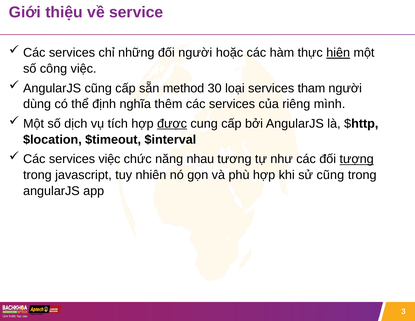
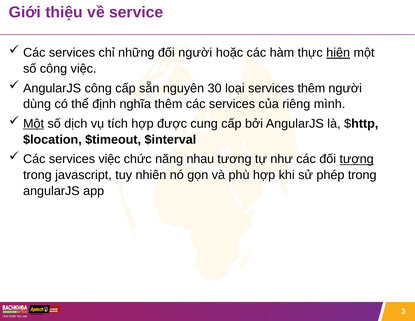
AngularJS cũng: cũng -> công
method: method -> nguyên
services tham: tham -> thêm
Một at (34, 124) underline: none -> present
được underline: present -> none
sử cũng: cũng -> phép
